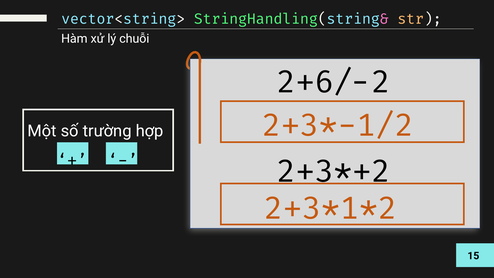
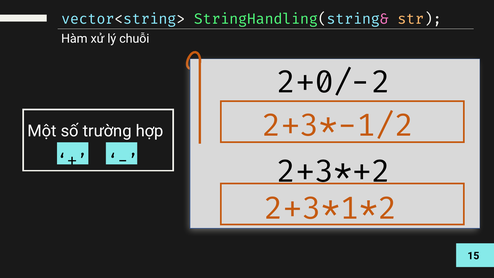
2+6/: 2+6/ -> 2+0/
